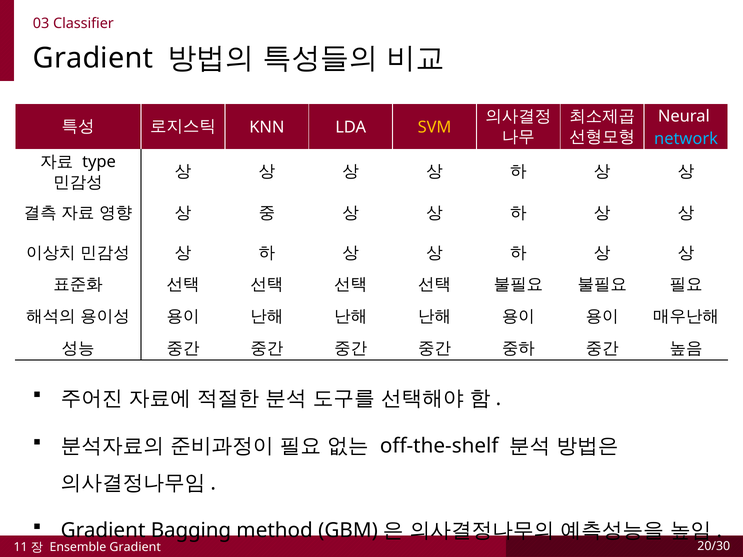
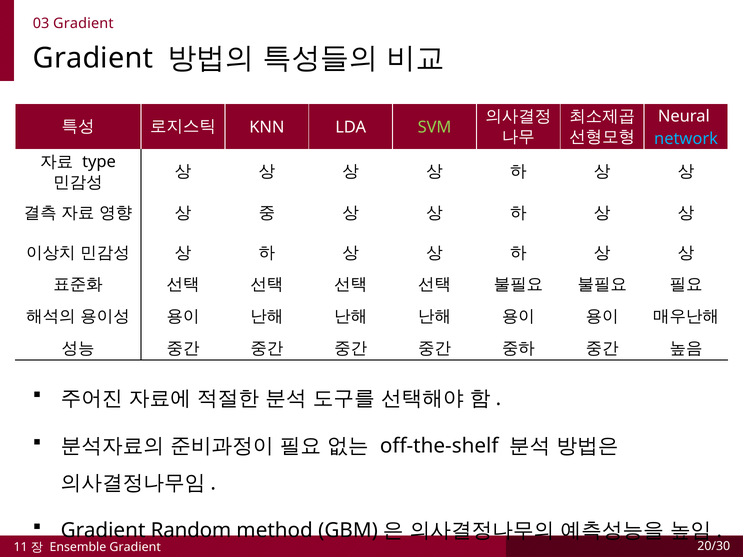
03 Classifier: Classifier -> Gradient
SVM colour: yellow -> light green
Bagging: Bagging -> Random
